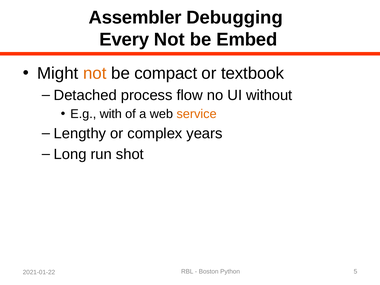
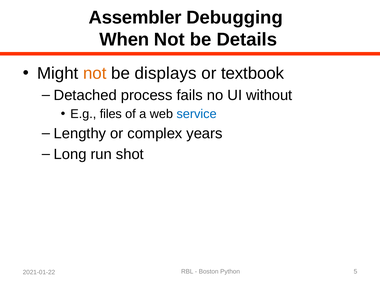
Every: Every -> When
Embed: Embed -> Details
compact: compact -> displays
flow: flow -> fails
with: with -> files
service colour: orange -> blue
